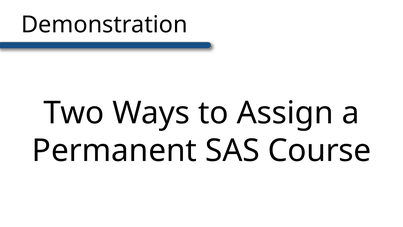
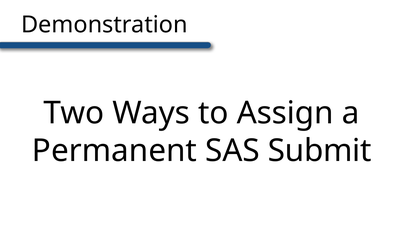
Course: Course -> Submit
